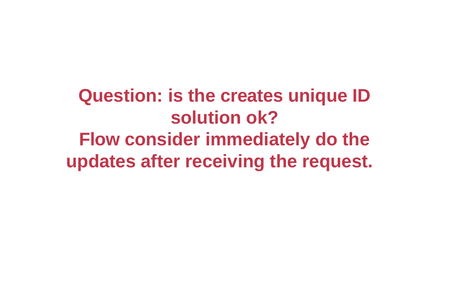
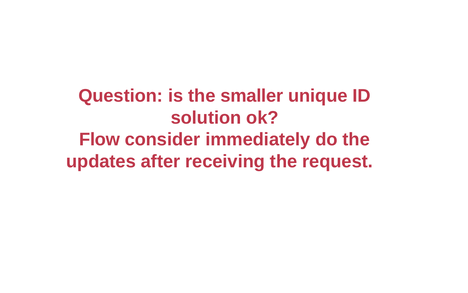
creates: creates -> smaller
